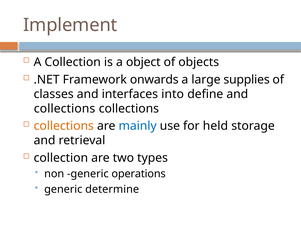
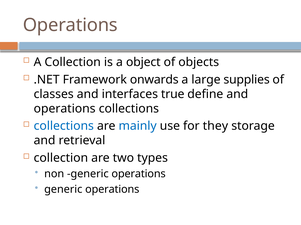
Implement at (70, 25): Implement -> Operations
into: into -> true
collections at (65, 109): collections -> operations
collections at (64, 126) colour: orange -> blue
held: held -> they
determine at (112, 190): determine -> operations
